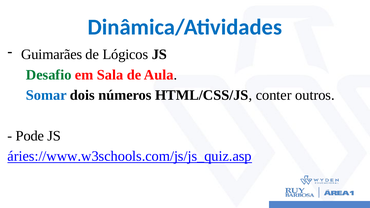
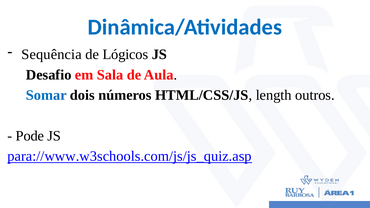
Guimarães: Guimarães -> Sequência
Desafio colour: green -> black
conter: conter -> length
áries://www.w3schools.com/js/js_quiz.asp: áries://www.w3schools.com/js/js_quiz.asp -> para://www.w3schools.com/js/js_quiz.asp
